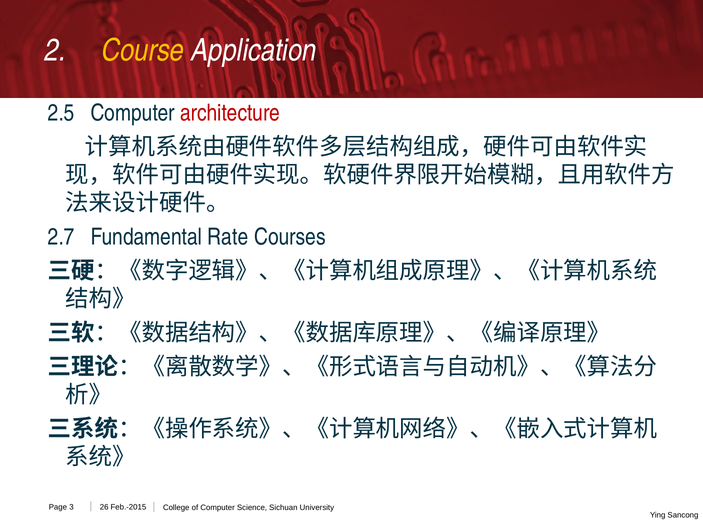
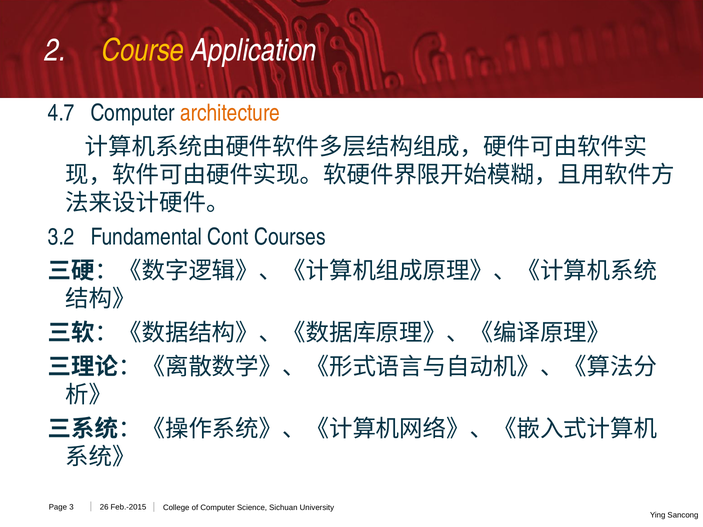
2.5: 2.5 -> 4.7
architecture colour: red -> orange
2.7: 2.7 -> 3.2
Rate: Rate -> Cont
